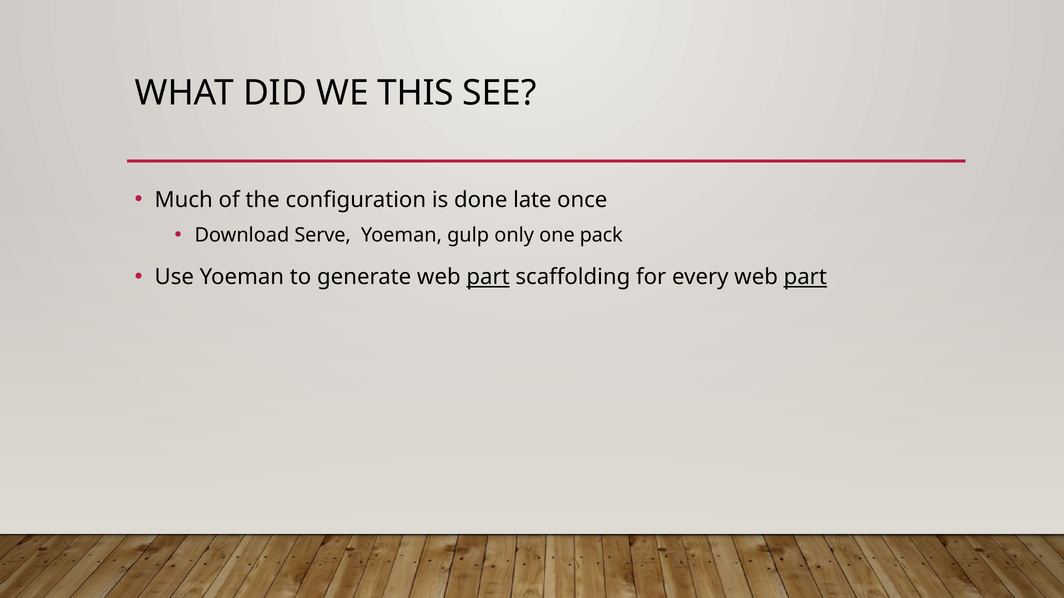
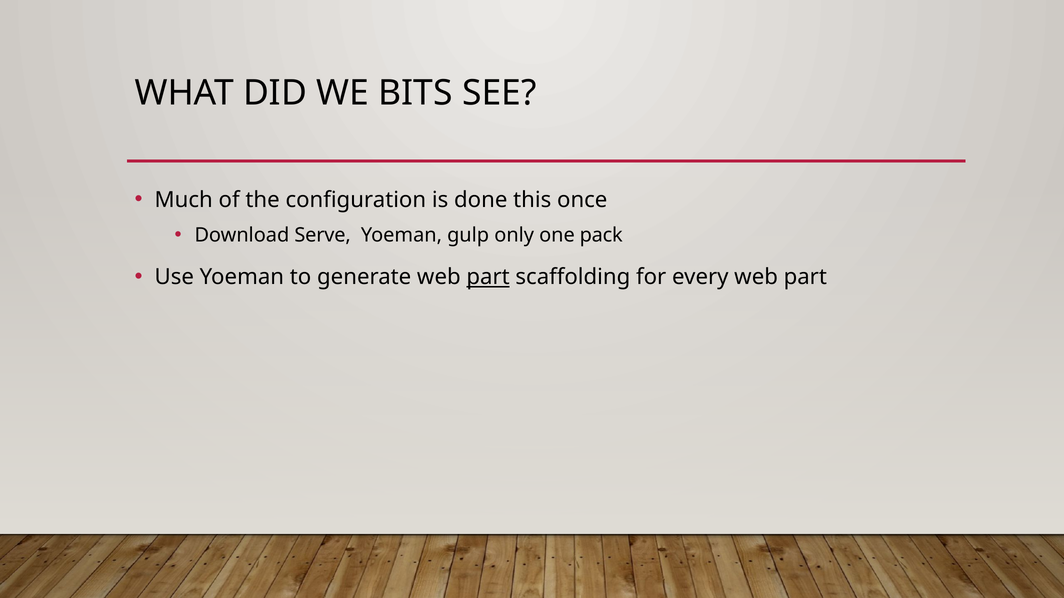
THIS: THIS -> BITS
late: late -> this
part at (805, 277) underline: present -> none
